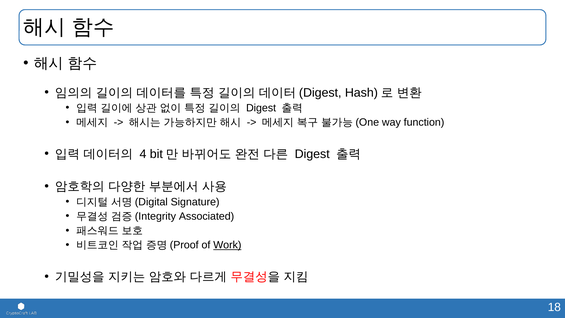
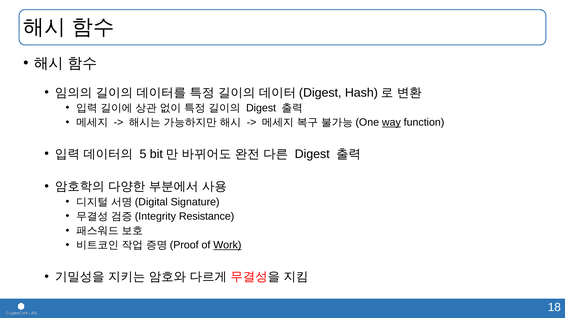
way underline: none -> present
4: 4 -> 5
Associated: Associated -> Resistance
